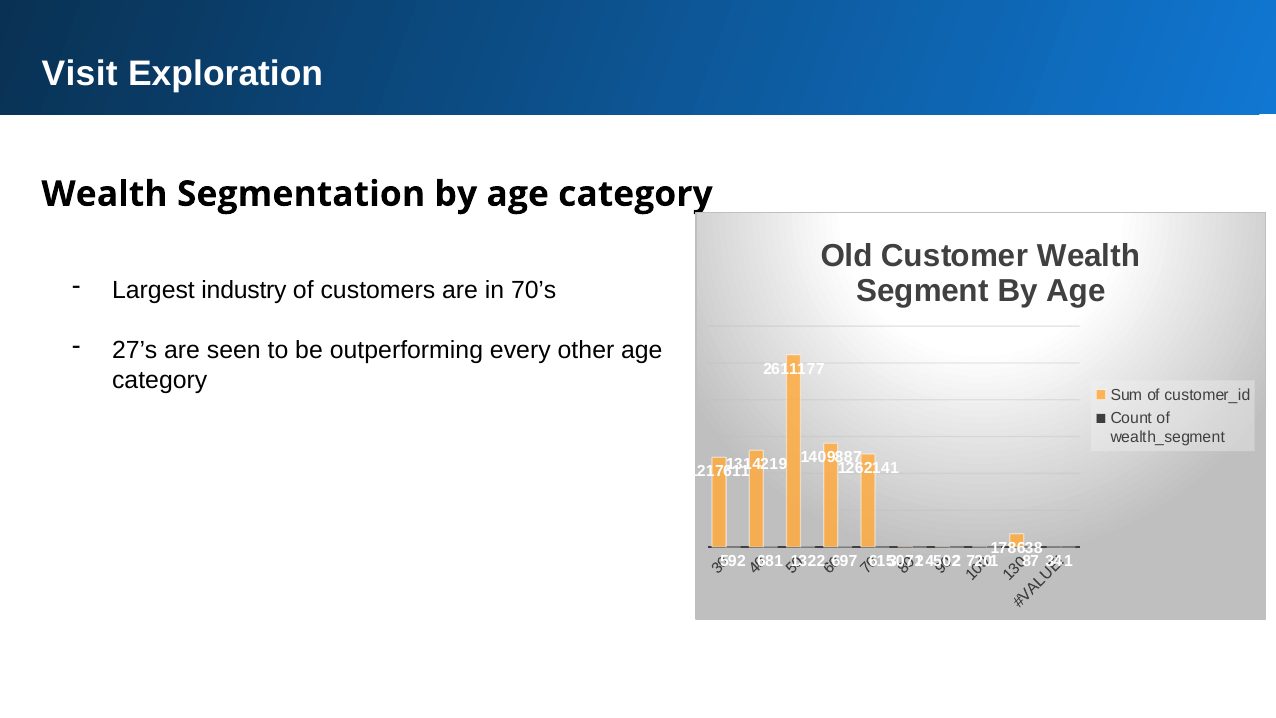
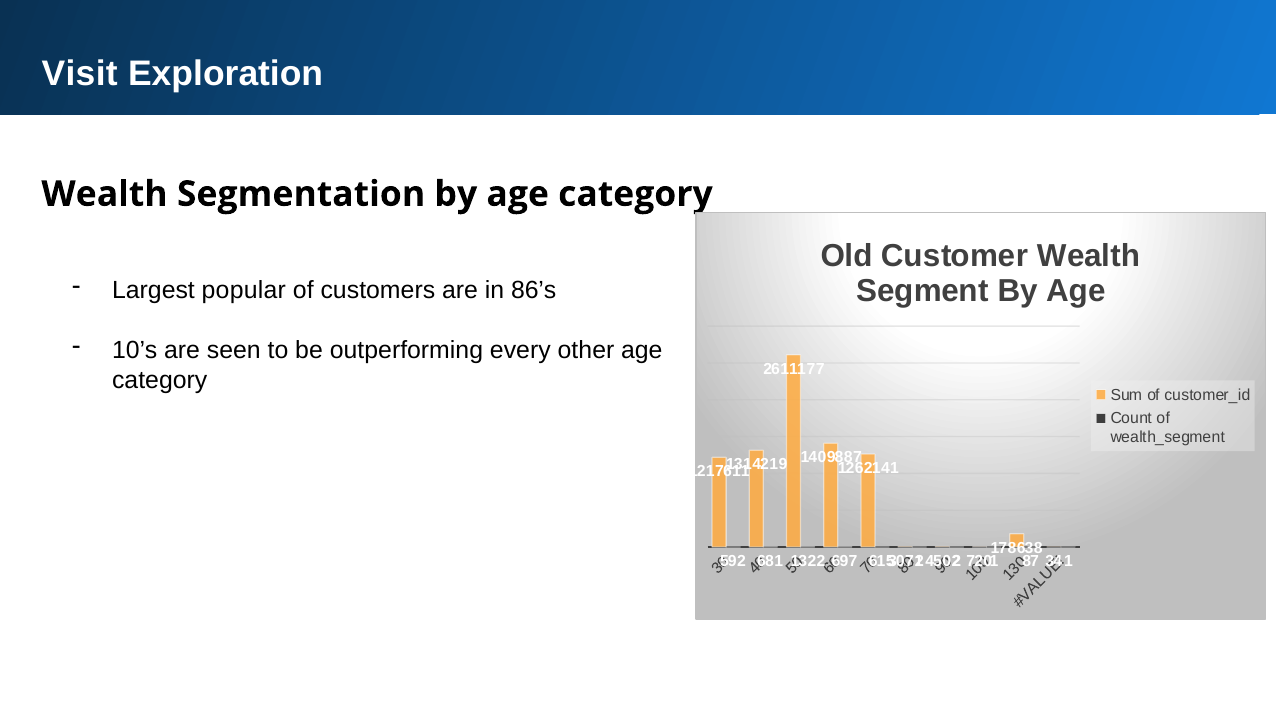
industry: industry -> popular
70’s: 70’s -> 86’s
27’s: 27’s -> 10’s
